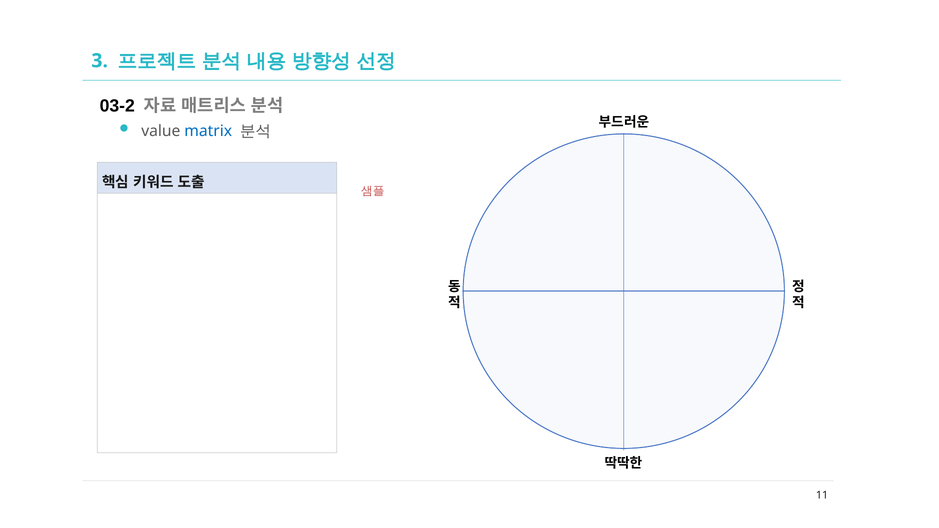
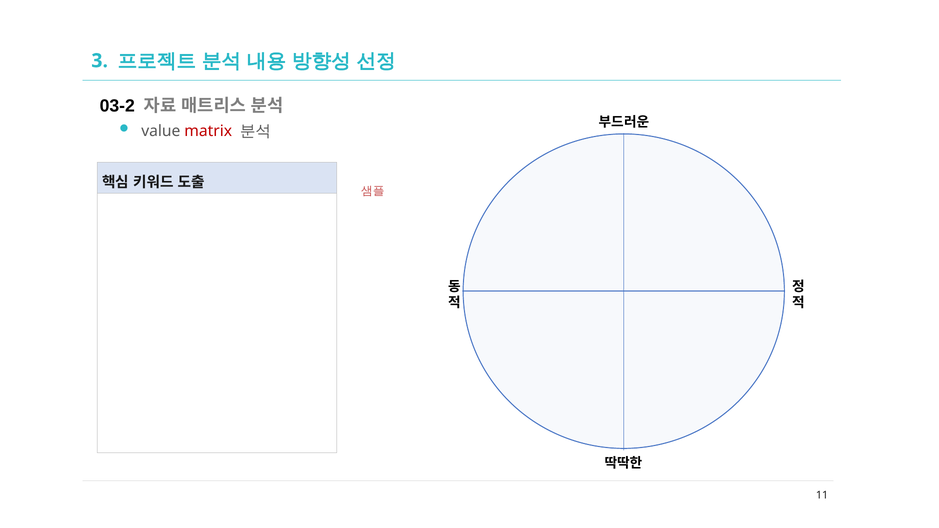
matrix colour: blue -> red
